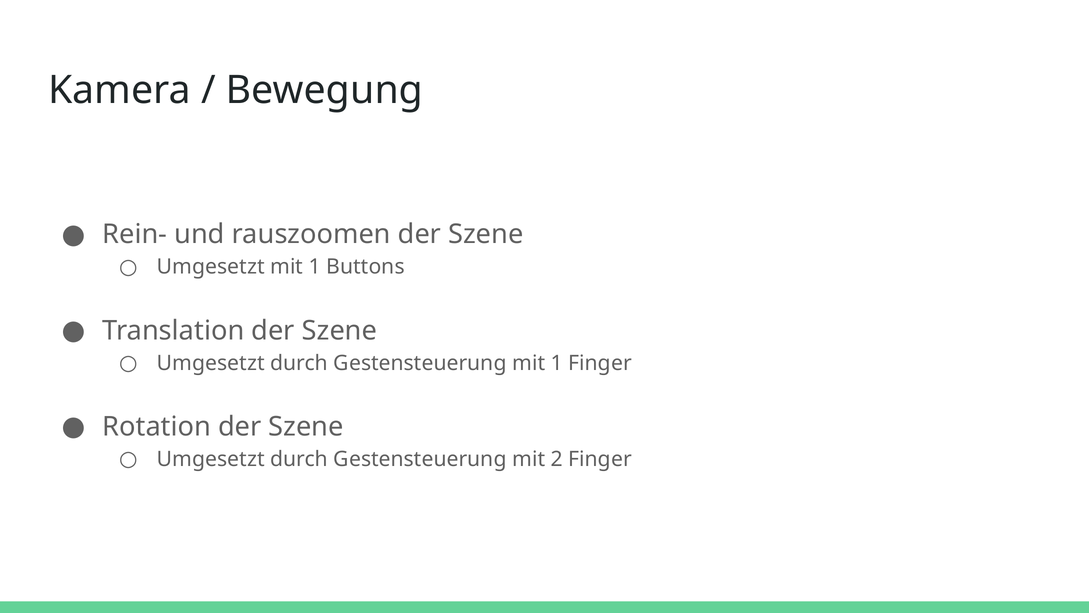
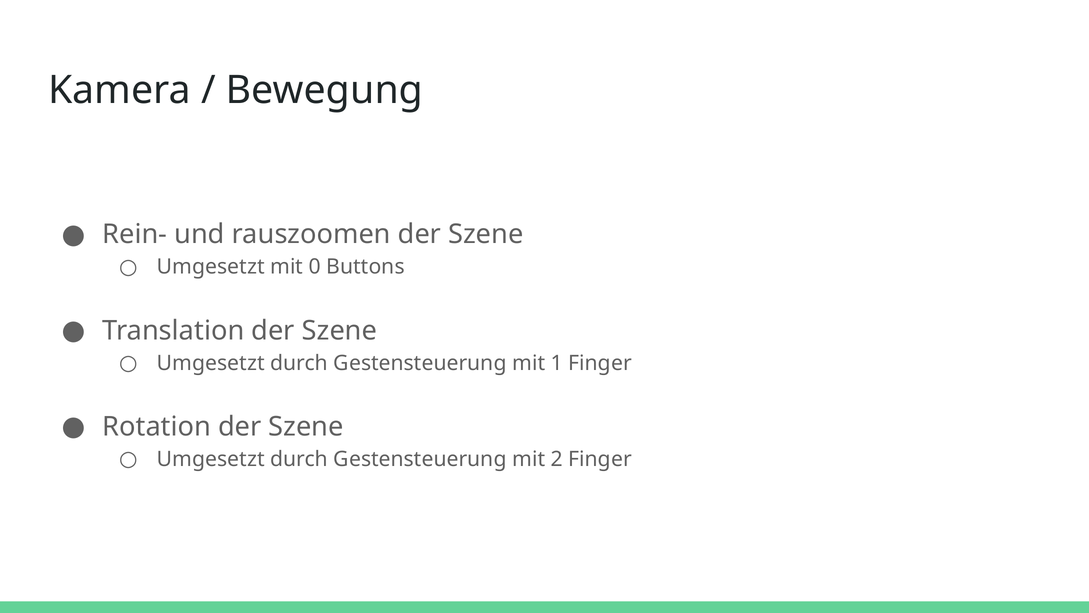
Umgesetzt mit 1: 1 -> 0
